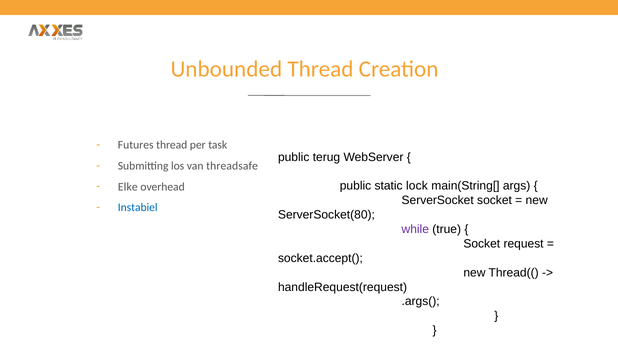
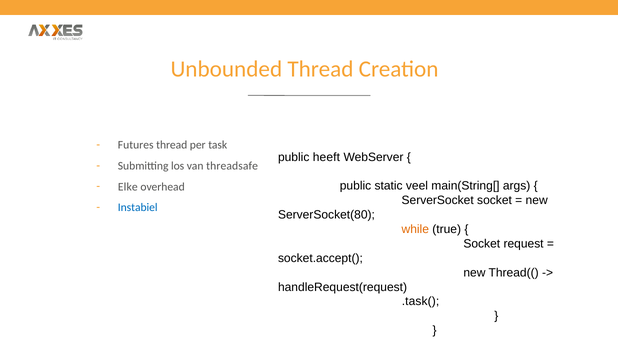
terug: terug -> heeft
lock: lock -> veel
while colour: purple -> orange
.args(: .args( -> .task(
